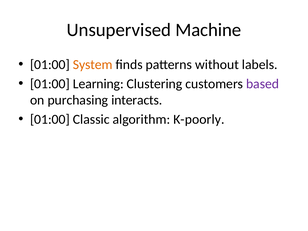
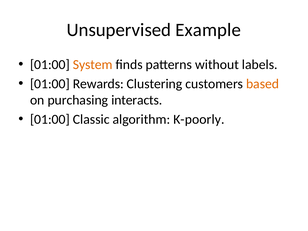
Machine: Machine -> Example
Learning: Learning -> Rewards
based colour: purple -> orange
